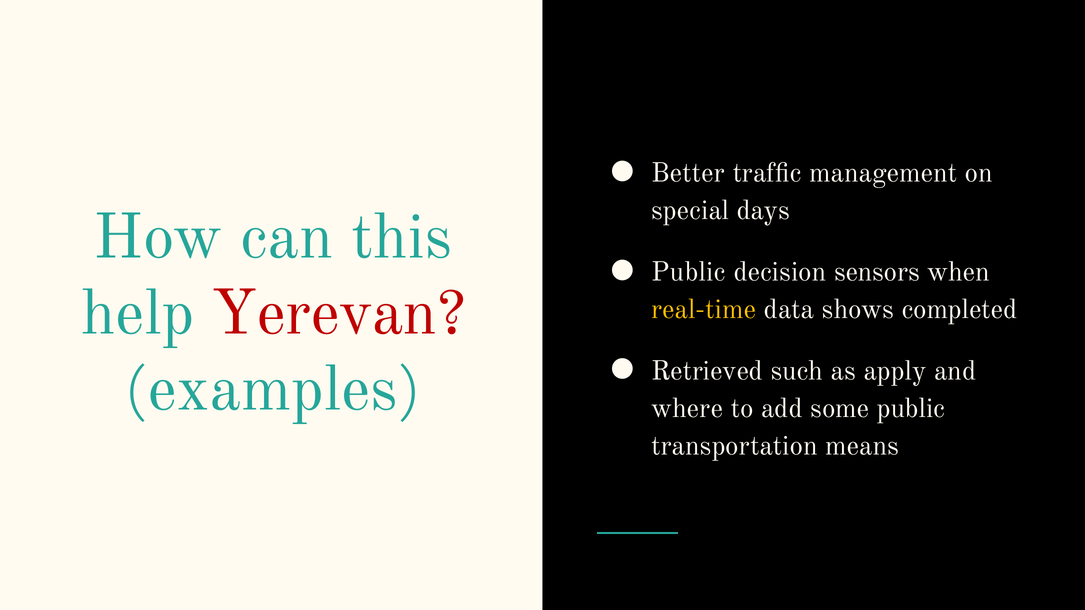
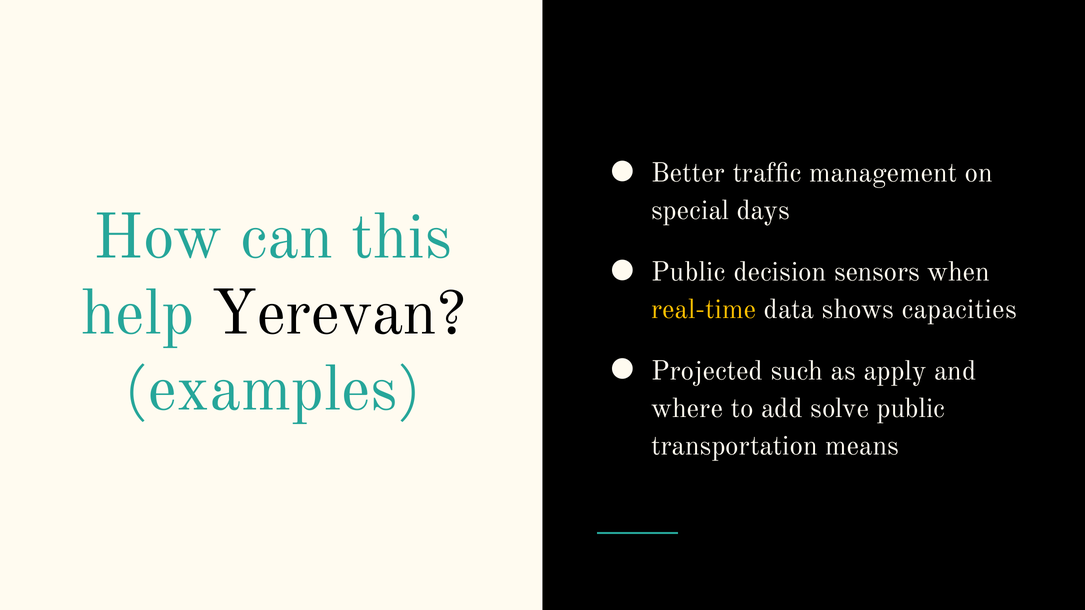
Yerevan colour: red -> black
completed: completed -> capacities
Retrieved: Retrieved -> Projected
some: some -> solve
